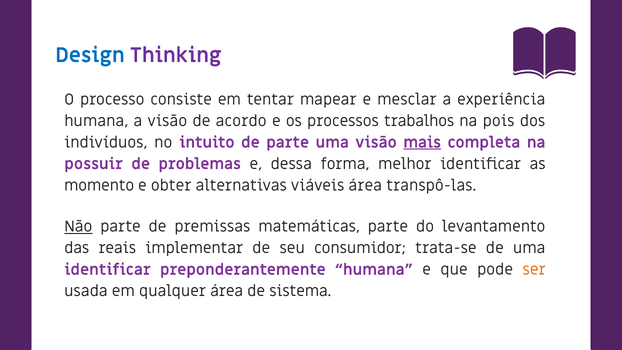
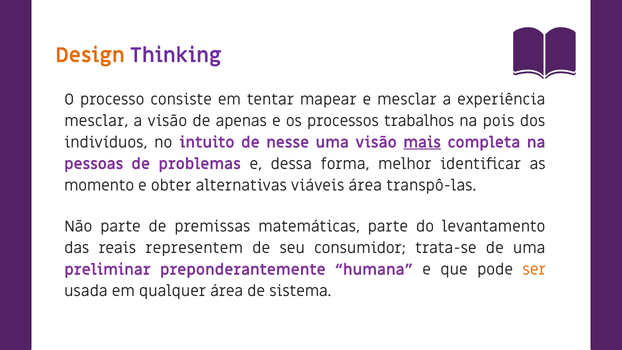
Design colour: blue -> orange
humana at (96, 121): humana -> mesclar
acordo: acordo -> apenas
de parte: parte -> nesse
possuir: possuir -> pessoas
Não underline: present -> none
implementar: implementar -> representem
identificar at (107, 270): identificar -> preliminar
